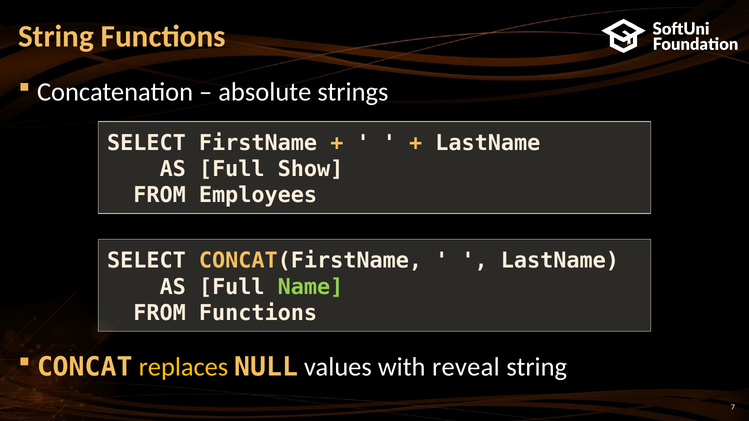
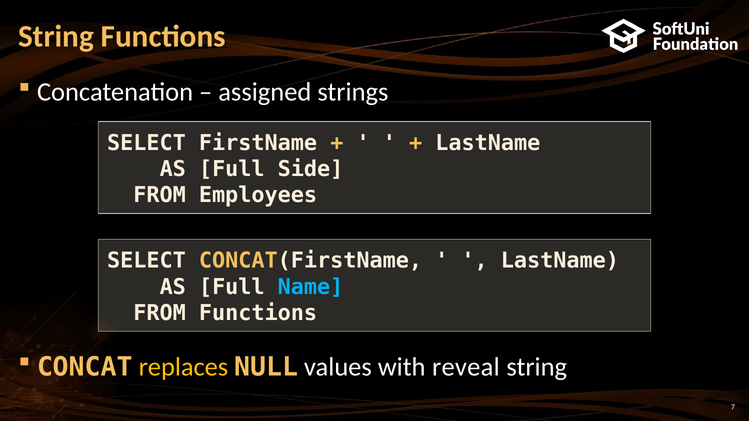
absolute: absolute -> assigned
Show: Show -> Side
Name colour: light green -> light blue
